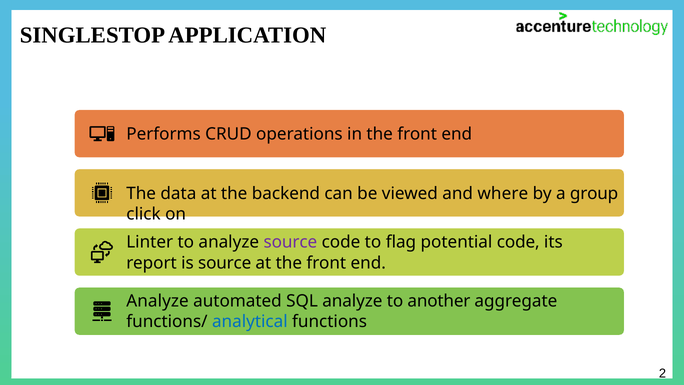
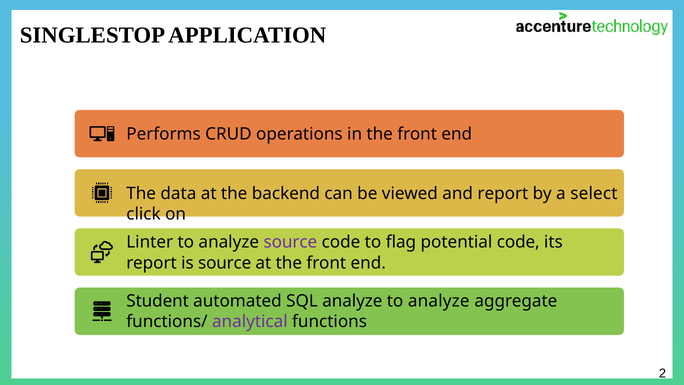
and where: where -> report
group: group -> select
Analyze at (158, 301): Analyze -> Student
another at (439, 301): another -> analyze
analytical colour: blue -> purple
